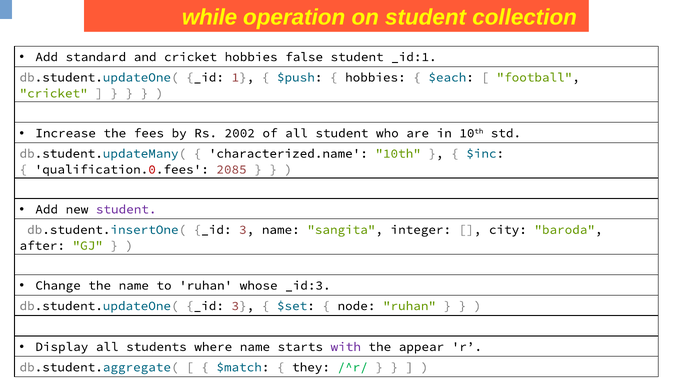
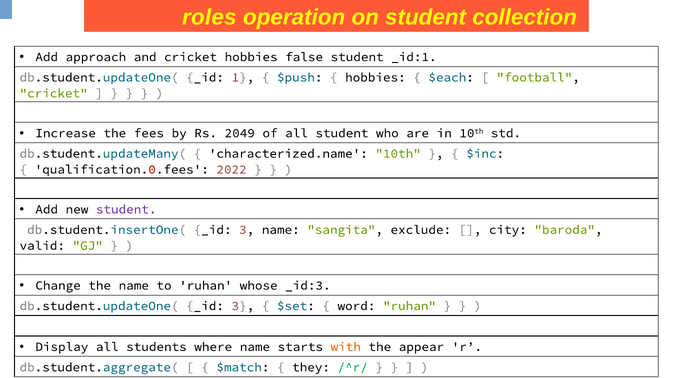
while: while -> roles
standard: standard -> approach
2002: 2002 -> 2049
2085: 2085 -> 2022
integer: integer -> exclude
after: after -> valid
node: node -> word
with colour: purple -> orange
